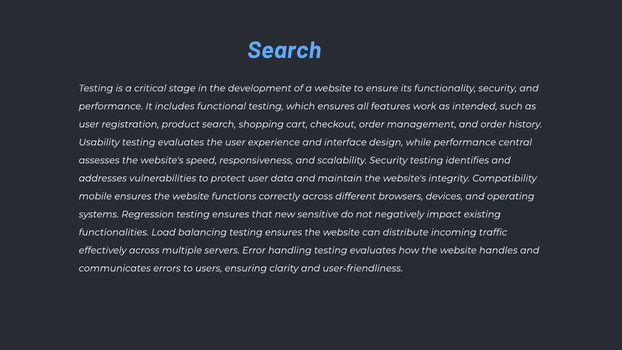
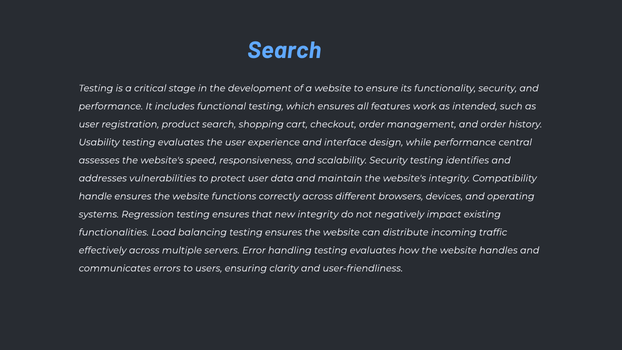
mobile: mobile -> handle
new sensitive: sensitive -> integrity
